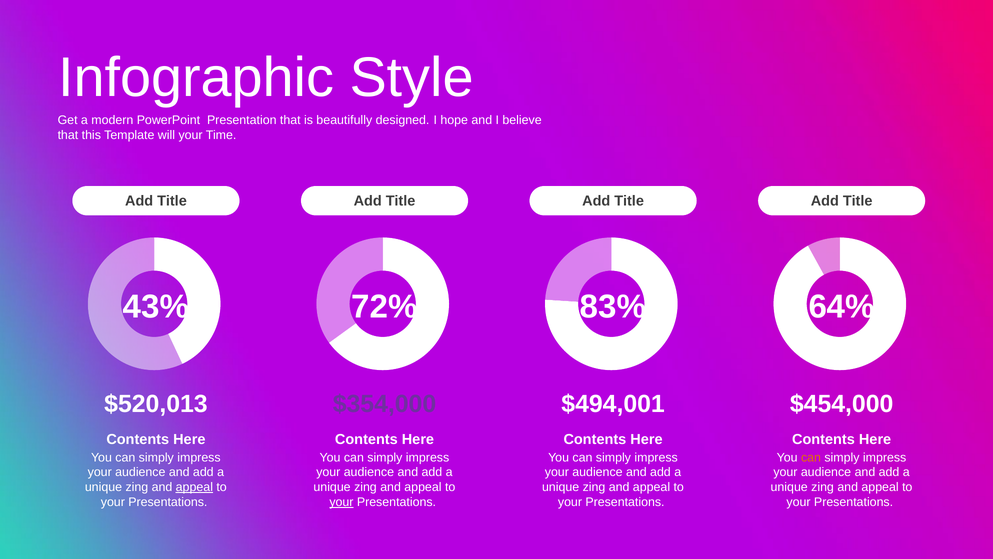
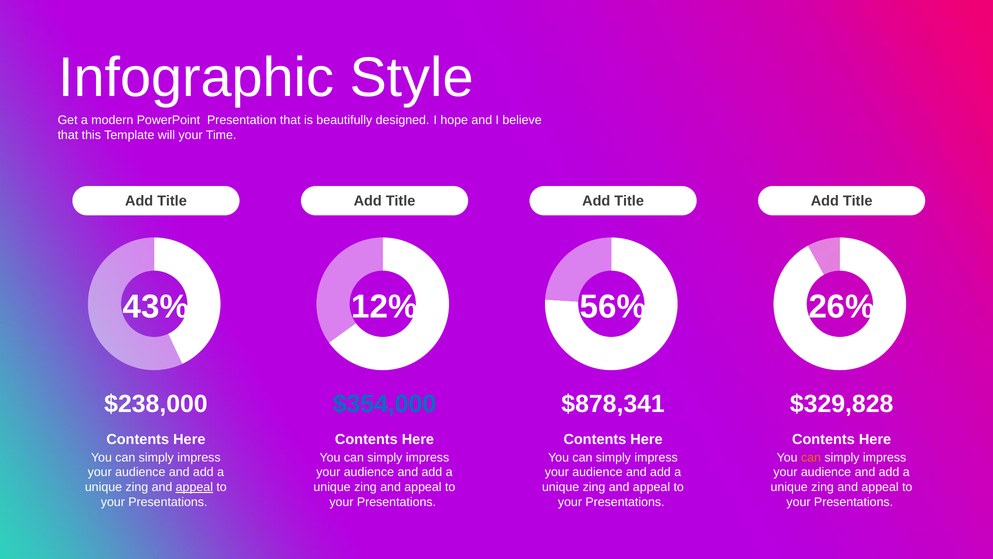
72%: 72% -> 12%
83%: 83% -> 56%
64%: 64% -> 26%
$520,013: $520,013 -> $238,000
$354,000 colour: purple -> blue
$494,001: $494,001 -> $878,341
$454,000: $454,000 -> $329,828
your at (341, 502) underline: present -> none
